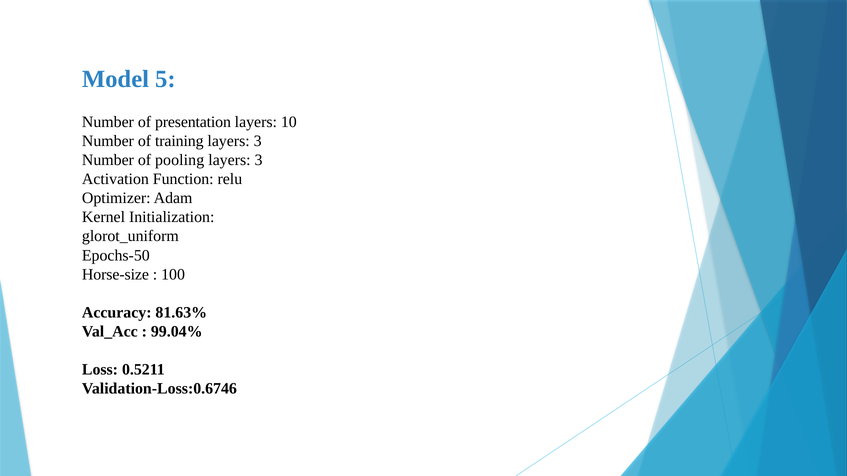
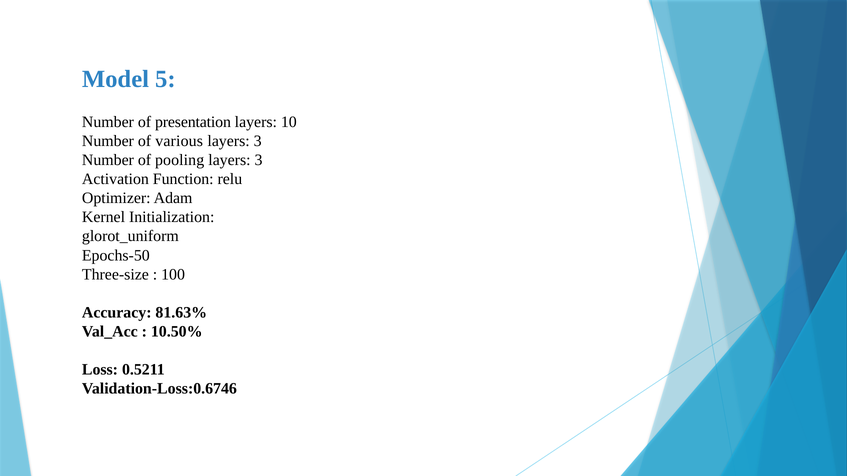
training: training -> various
Horse-size: Horse-size -> Three-size
99.04%: 99.04% -> 10.50%
